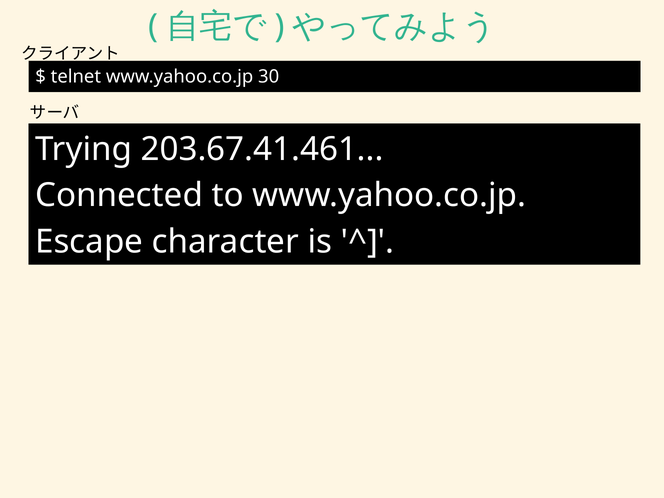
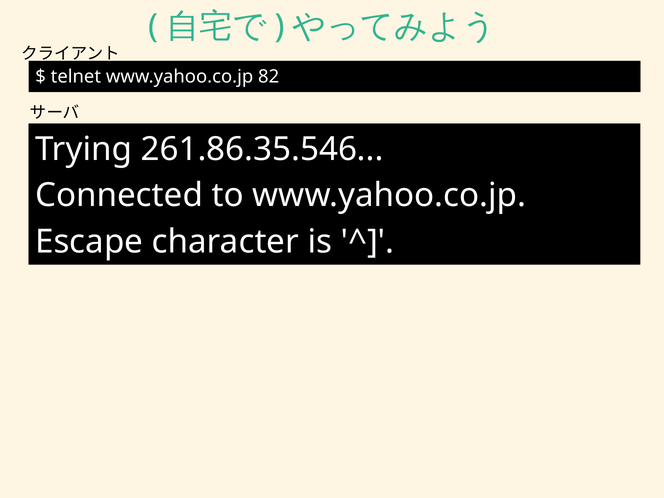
30: 30 -> 82
203.67.41.461: 203.67.41.461 -> 261.86.35.546
